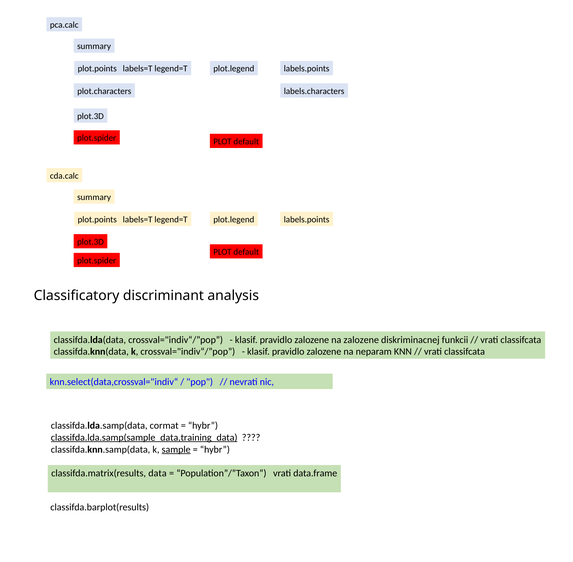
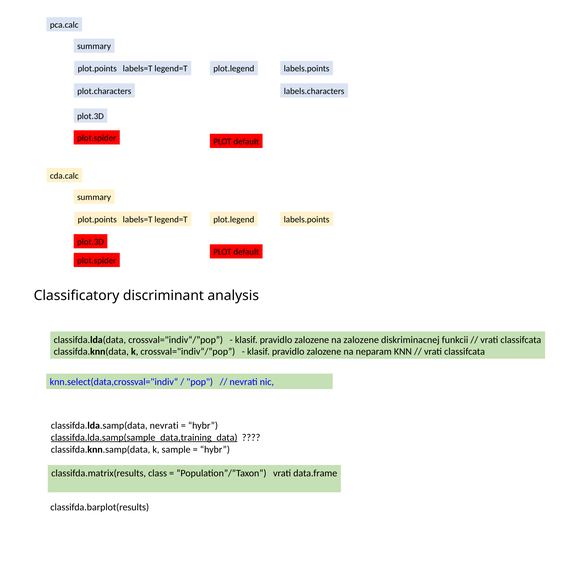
classifda.lda.samp(data cormat: cormat -> nevrati
sample underline: present -> none
data: data -> class
